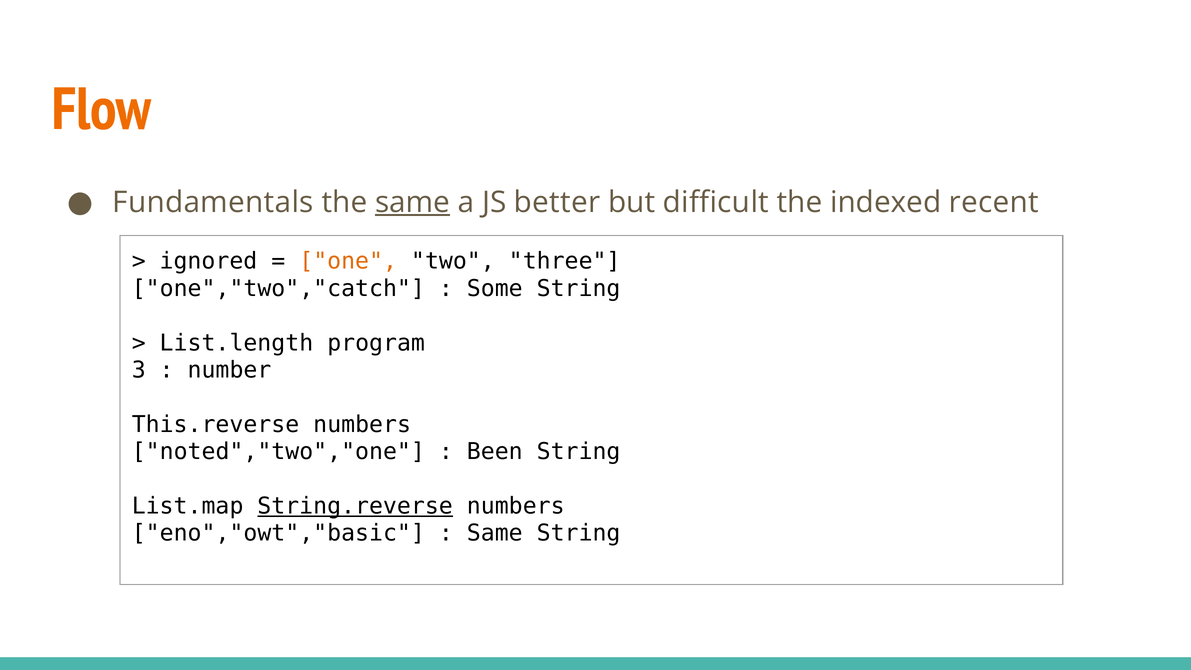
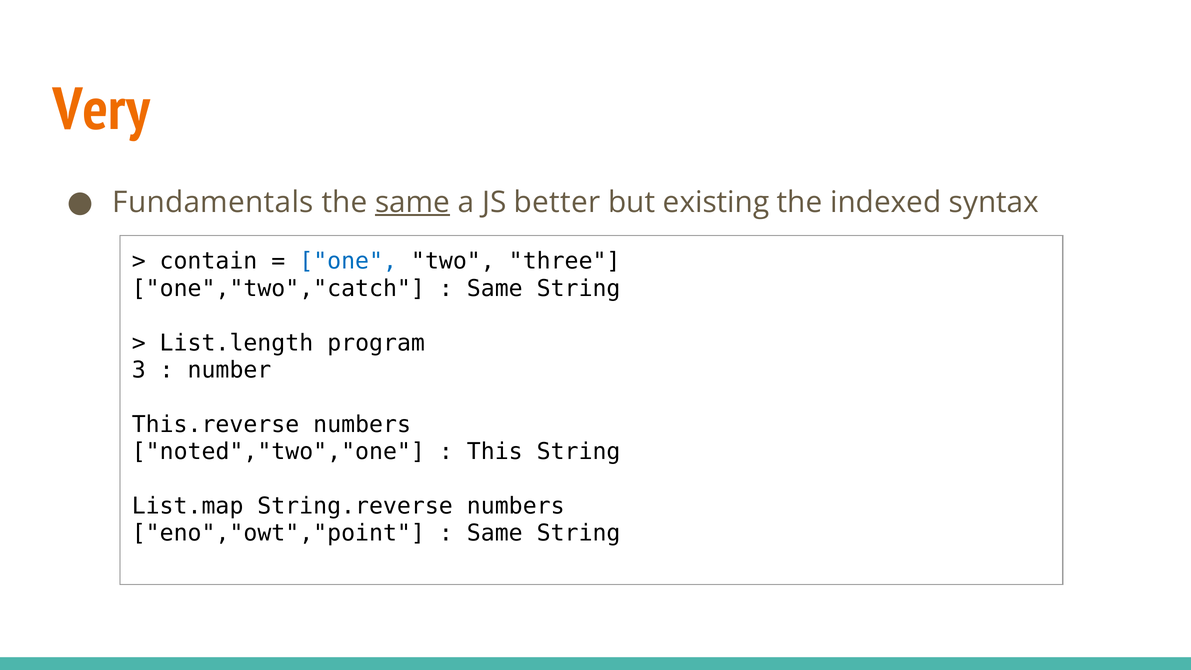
Flow: Flow -> Very
difficult: difficult -> existing
recent: recent -> syntax
ignored: ignored -> contain
one colour: orange -> blue
Some at (495, 289): Some -> Same
Been: Been -> This
String.reverse underline: present -> none
eno","owt","basic: eno","owt","basic -> eno","owt","point
